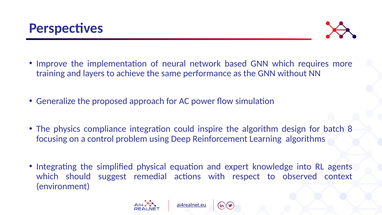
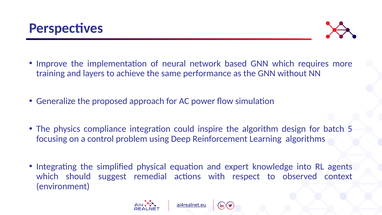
8: 8 -> 5
